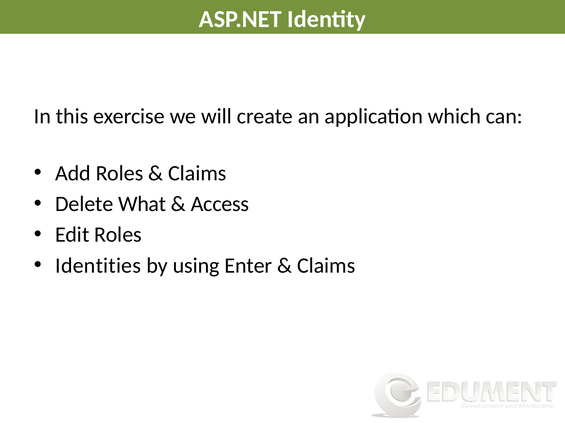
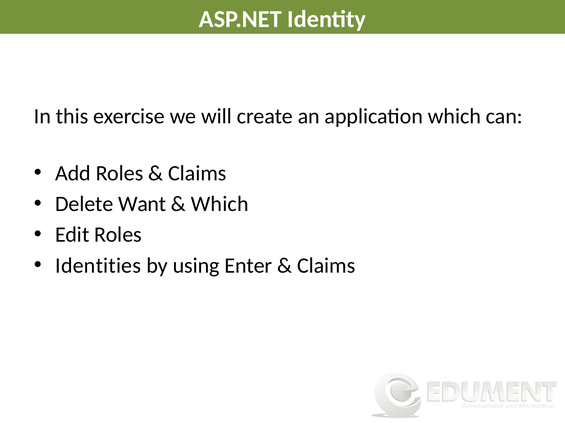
What: What -> Want
Access at (220, 204): Access -> Which
